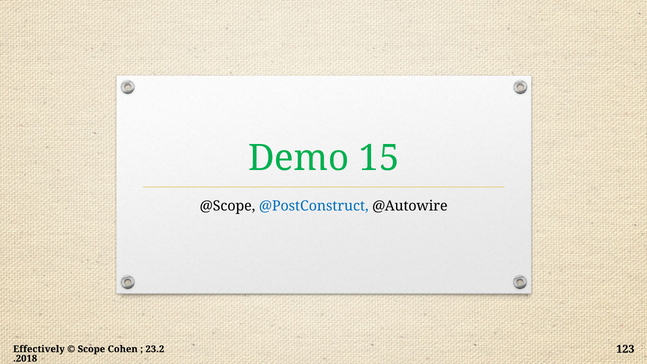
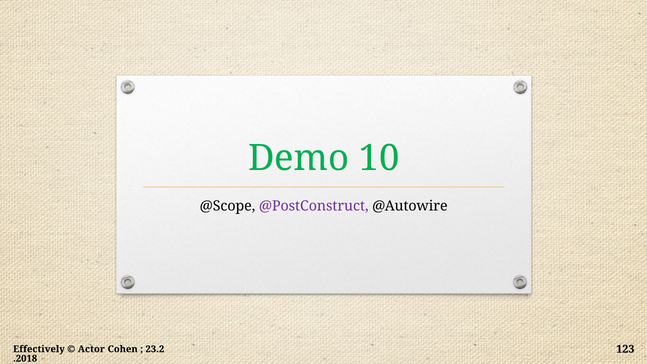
15: 15 -> 10
@PostConstruct colour: blue -> purple
Scope: Scope -> Actor
